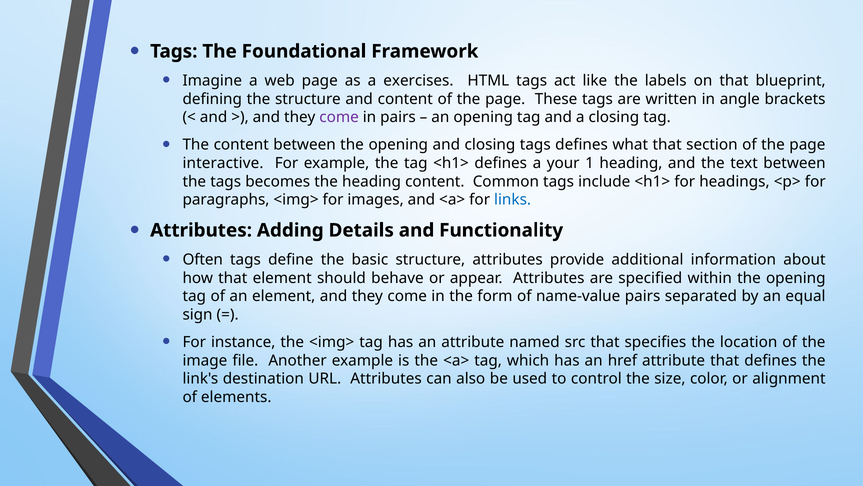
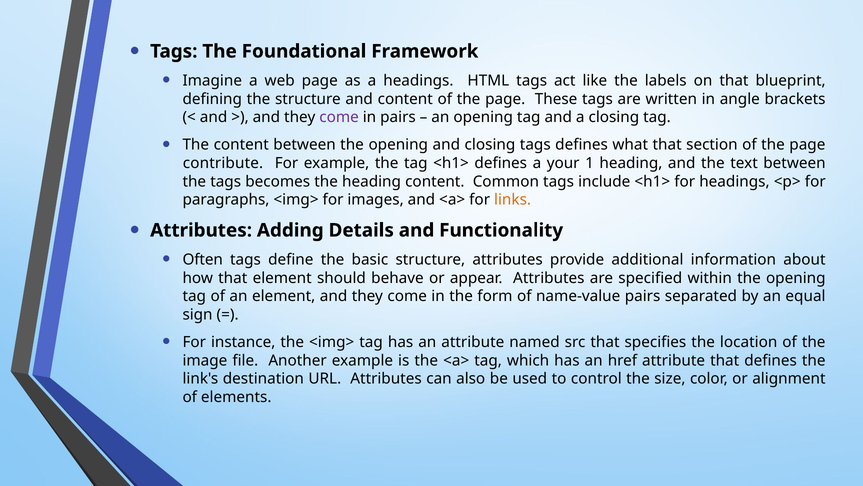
a exercises: exercises -> headings
interactive: interactive -> contribute
links colour: blue -> orange
